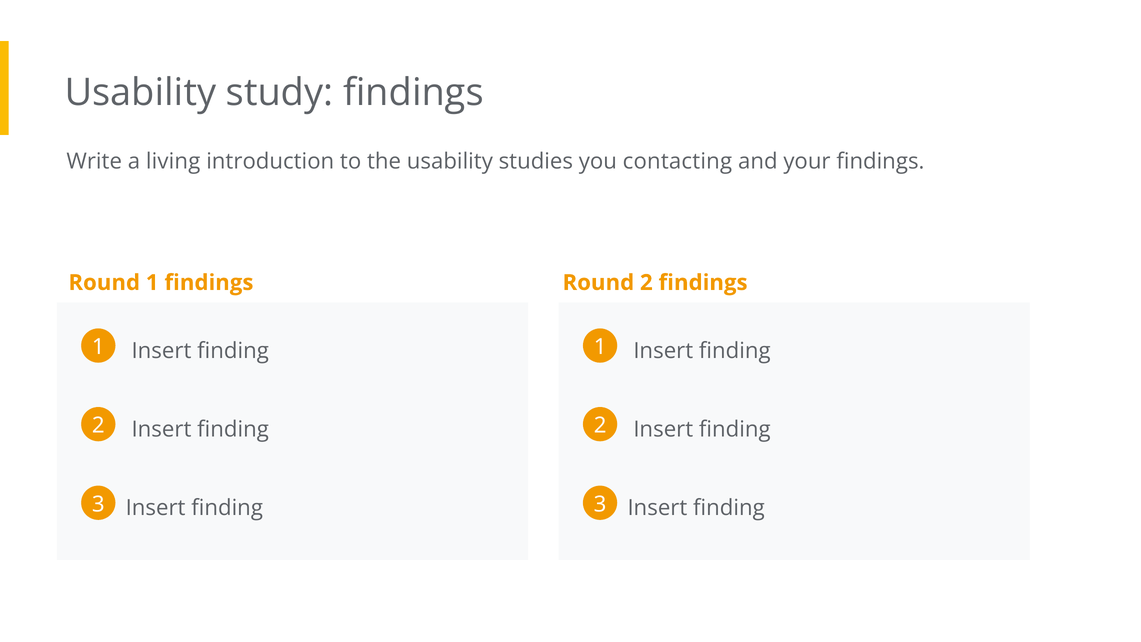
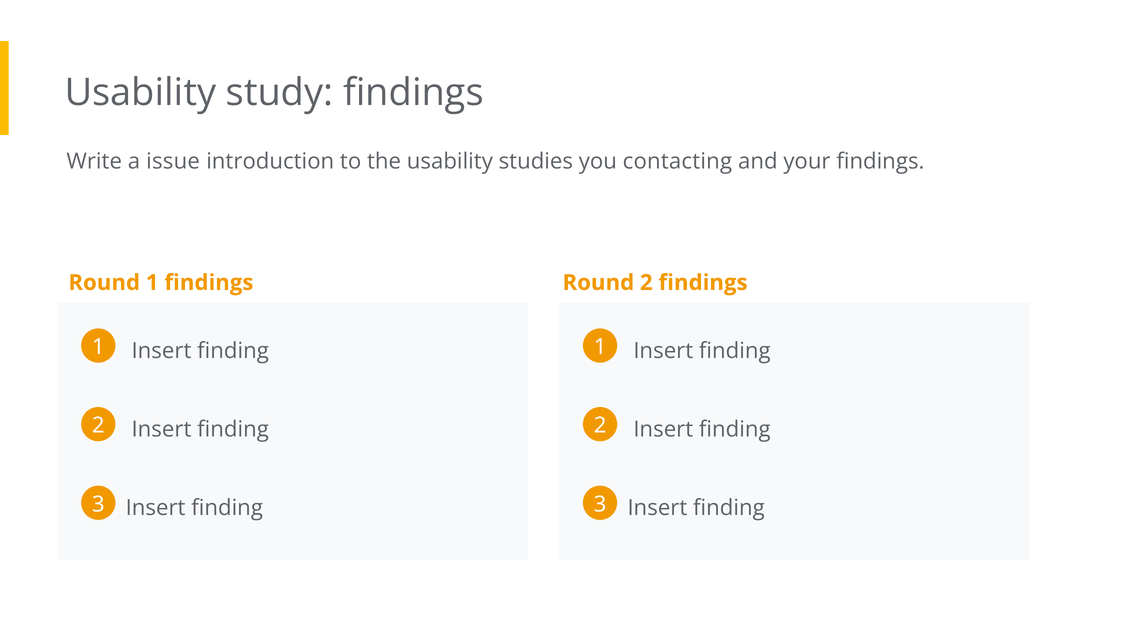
living: living -> issue
